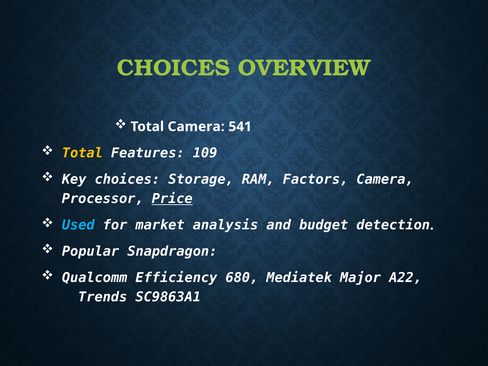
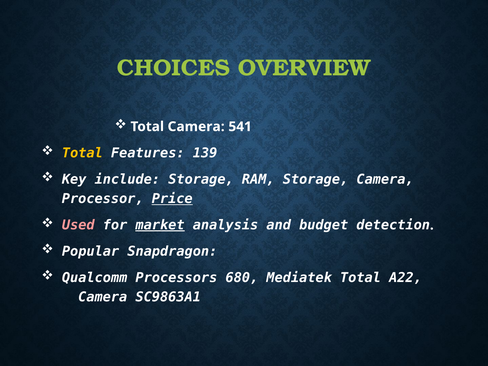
109: 109 -> 139
Key choices: choices -> include
RAM Factors: Factors -> Storage
Used colour: light blue -> pink
market underline: none -> present
Efficiency: Efficiency -> Processors
Mediatek Major: Major -> Total
Trends at (103, 297): Trends -> Camera
